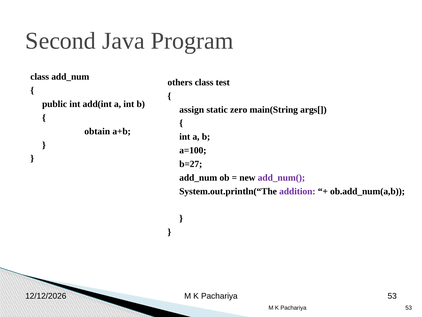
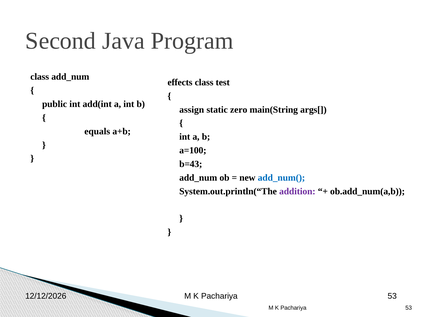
others: others -> effects
obtain: obtain -> equals
b=27: b=27 -> b=43
add_num( colour: purple -> blue
